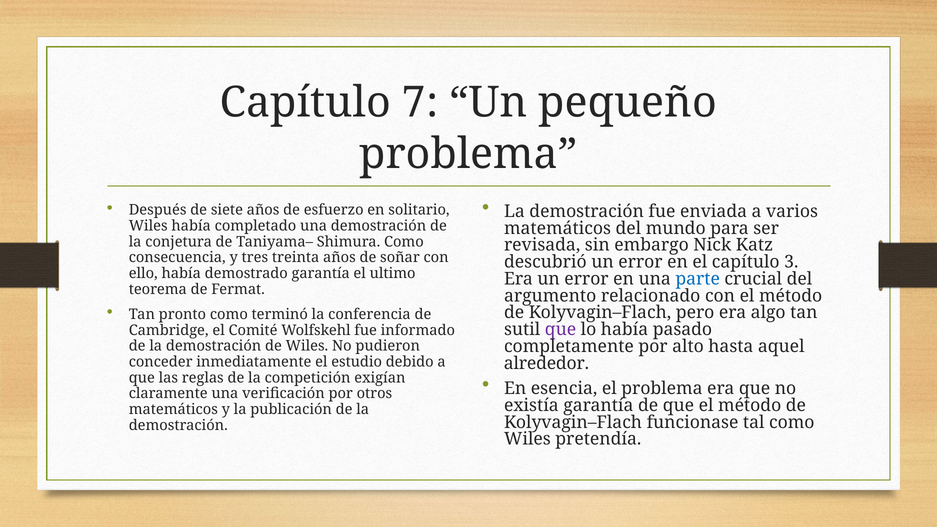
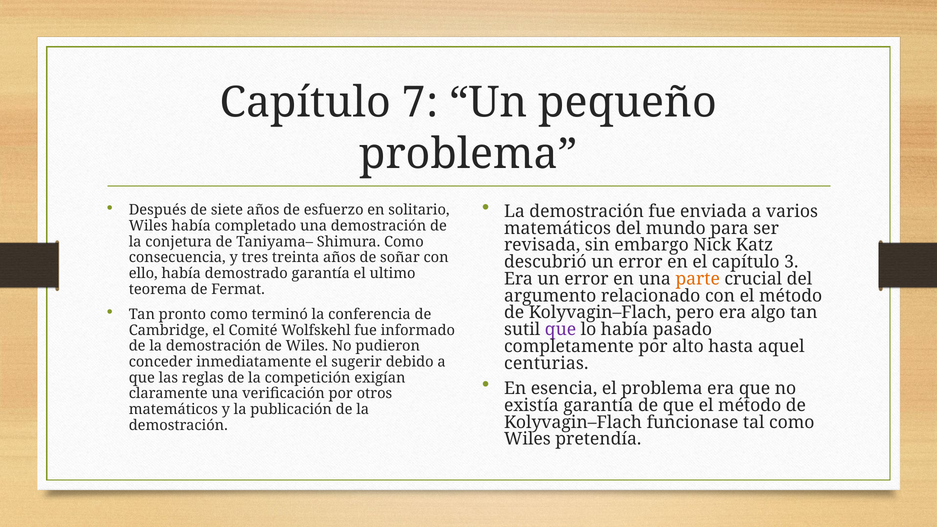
parte colour: blue -> orange
estudio: estudio -> sugerir
alrededor: alrededor -> centurias
